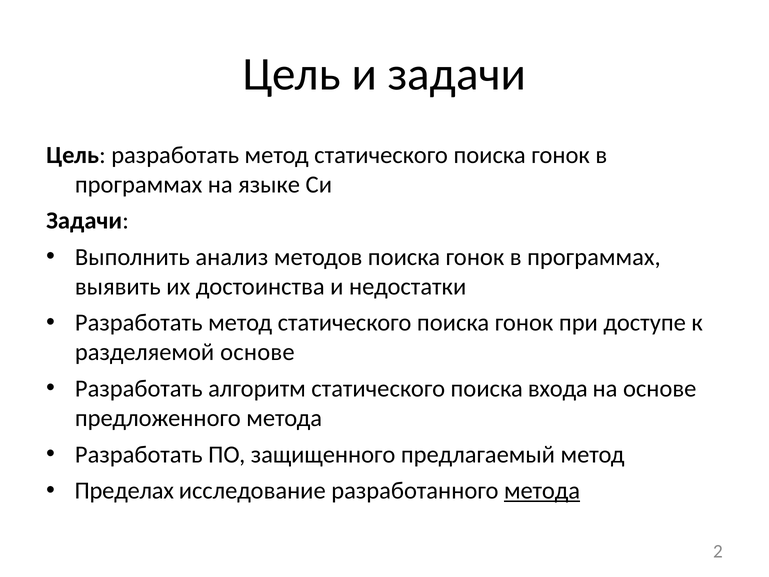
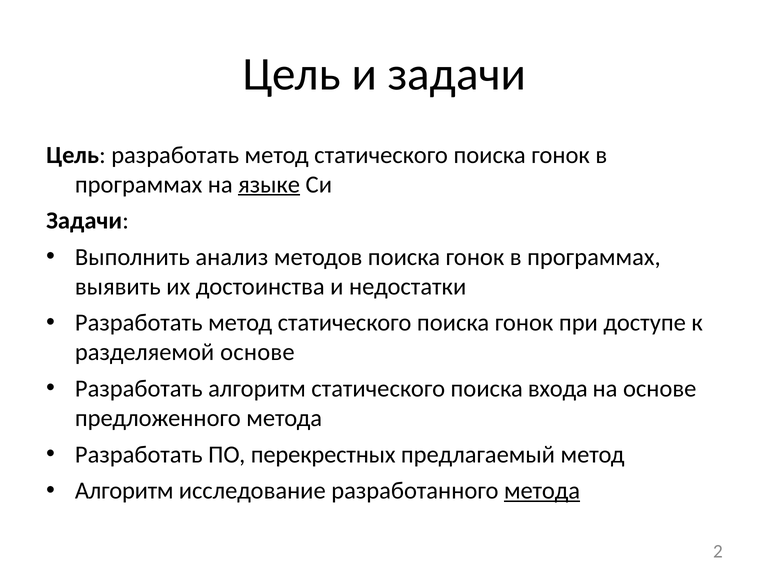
языке underline: none -> present
защищенного: защищенного -> перекрестных
Пределах at (124, 491): Пределах -> Алгоритм
